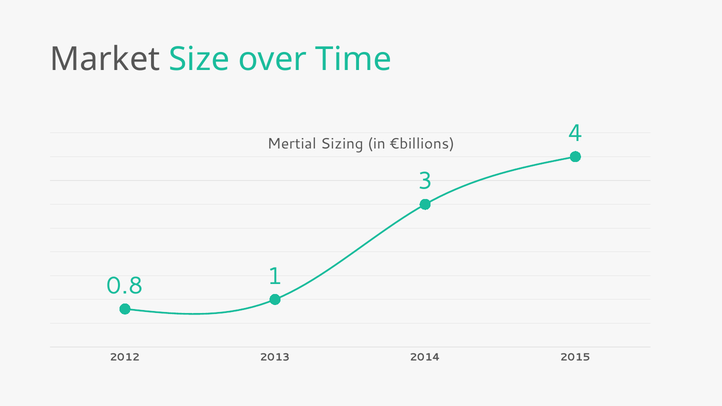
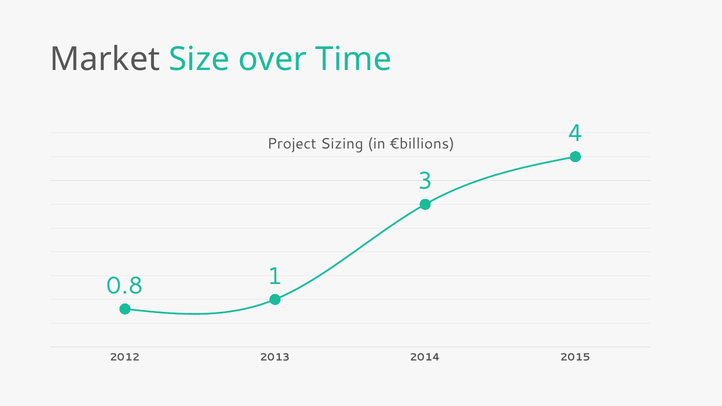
Mertial: Mertial -> Project
